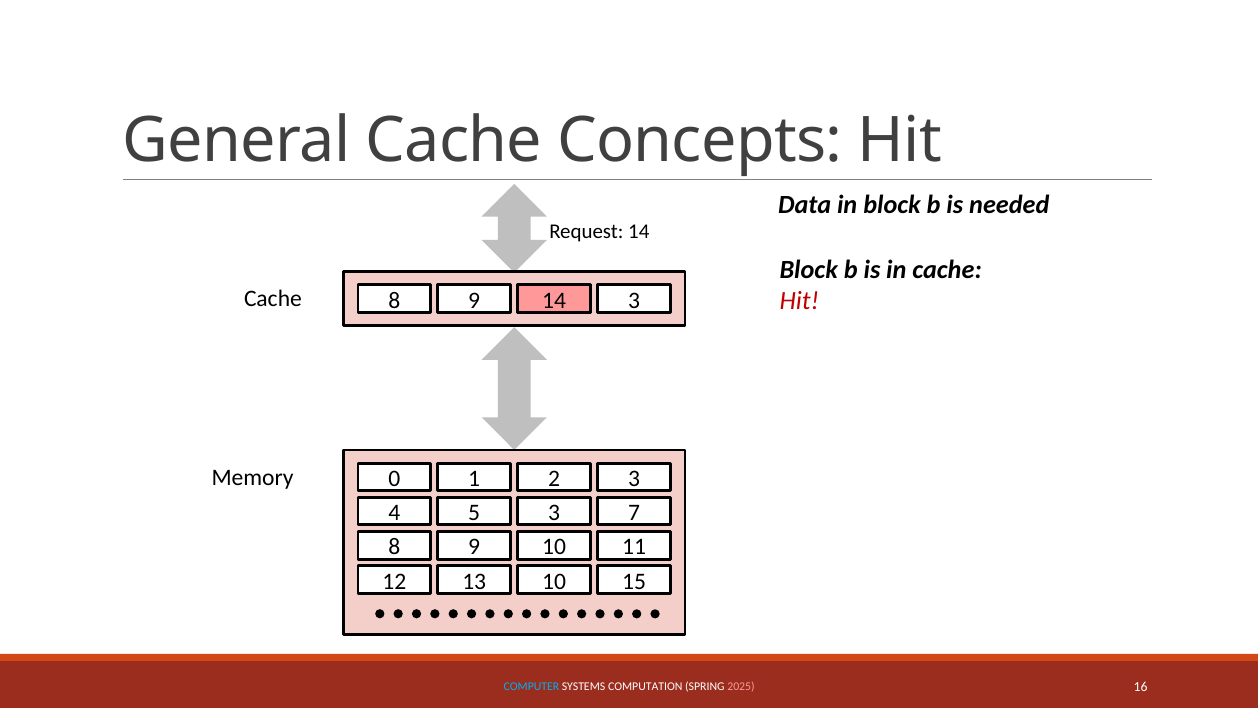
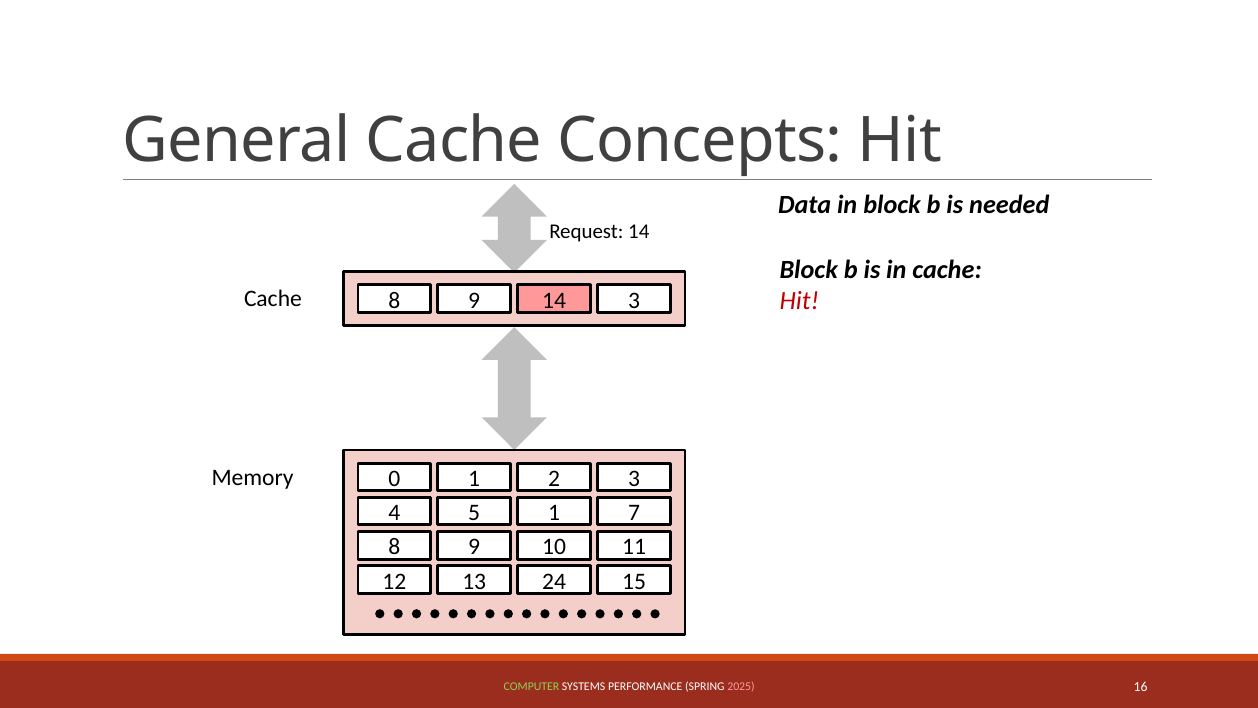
5 3: 3 -> 1
13 10: 10 -> 24
COMPUTER colour: light blue -> light green
COMPUTATION: COMPUTATION -> PERFORMANCE
